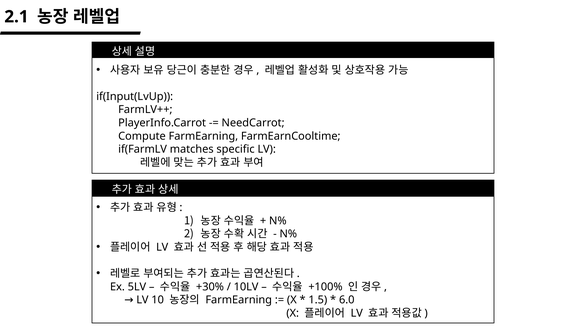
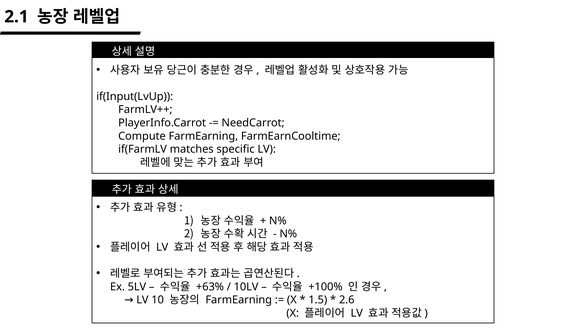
+30%: +30% -> +63%
6.0: 6.0 -> 2.6
